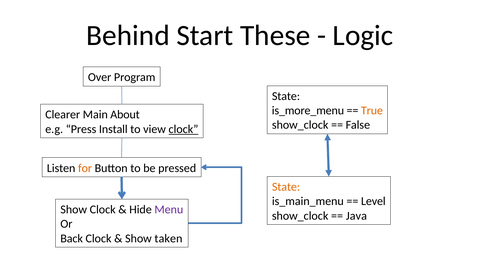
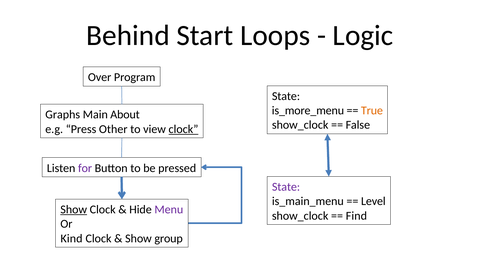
These: These -> Loops
Clearer: Clearer -> Graphs
Install: Install -> Other
for colour: orange -> purple
State at (286, 187) colour: orange -> purple
Show at (74, 210) underline: none -> present
Java: Java -> Find
Back: Back -> Kind
taken: taken -> group
